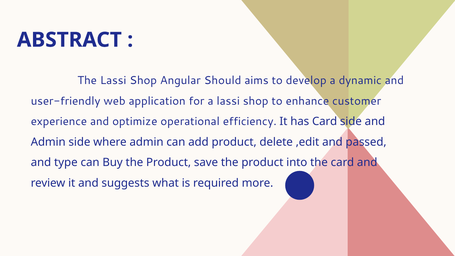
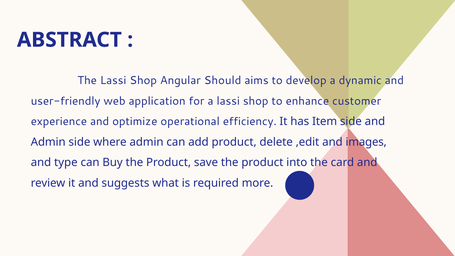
has Card: Card -> Item
passed: passed -> images
